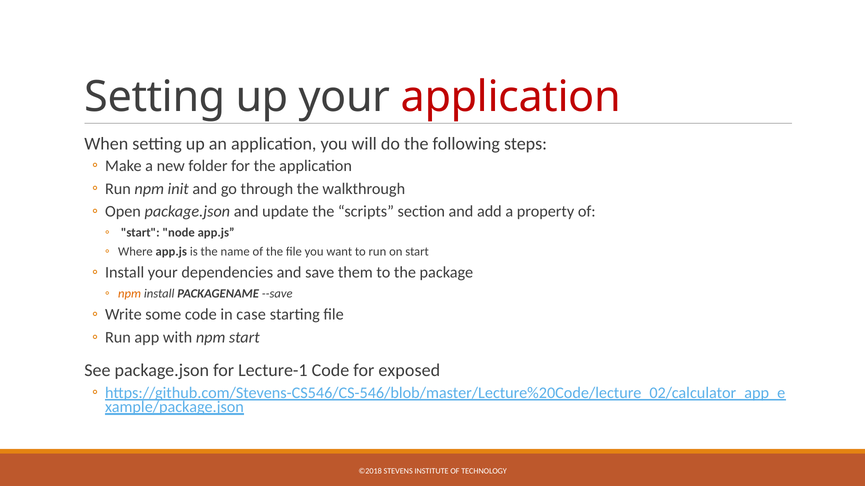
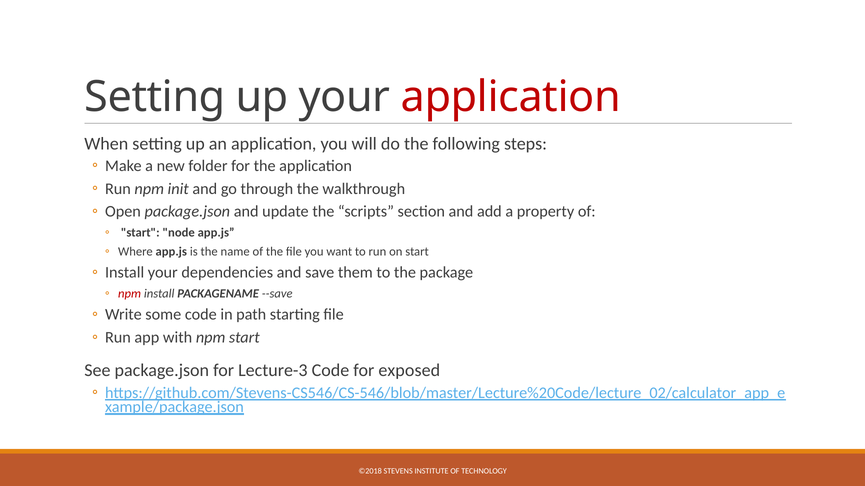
npm at (130, 294) colour: orange -> red
case: case -> path
Lecture-1: Lecture-1 -> Lecture-3
